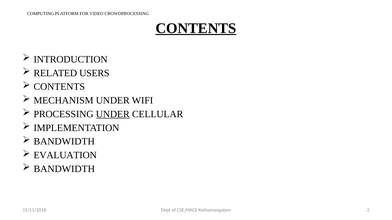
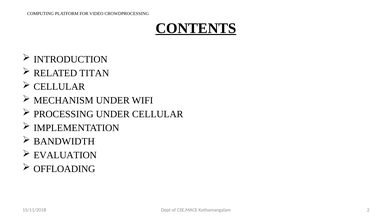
USERS: USERS -> TITAN
CONTENTS at (59, 87): CONTENTS -> CELLULAR
UNDER at (113, 114) underline: present -> none
BANDWIDTH at (64, 169): BANDWIDTH -> OFFLOADING
